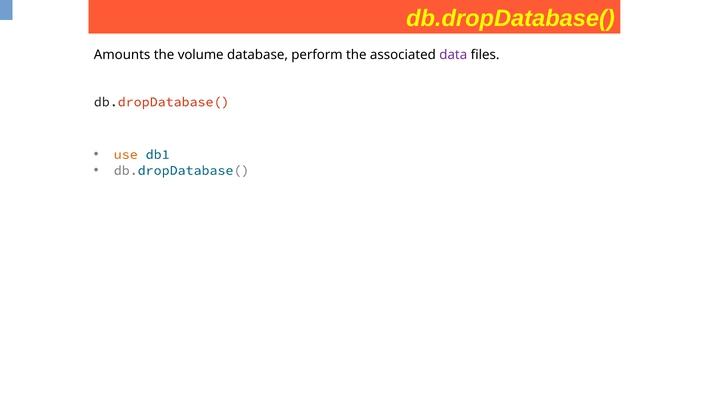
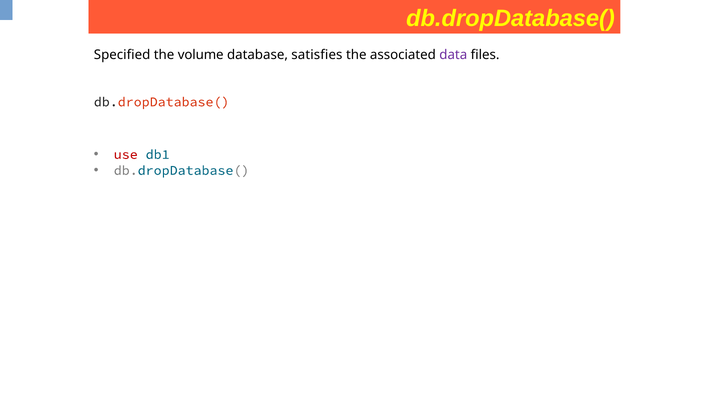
Amounts: Amounts -> Specified
perform: perform -> satisfies
use colour: orange -> red
